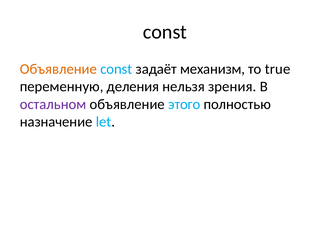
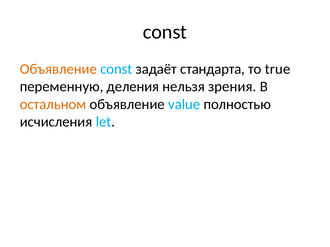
механизм: механизм -> стандарта
остальном colour: purple -> orange
этого: этого -> value
назначение: назначение -> исчисления
